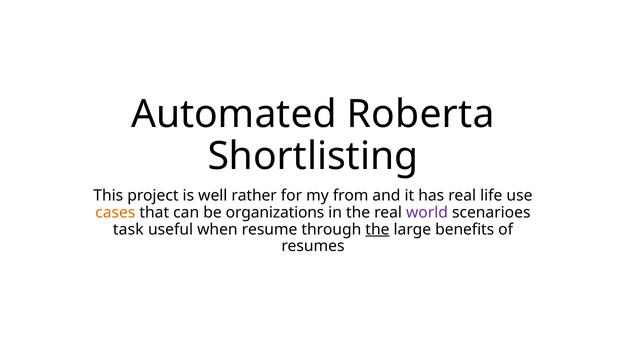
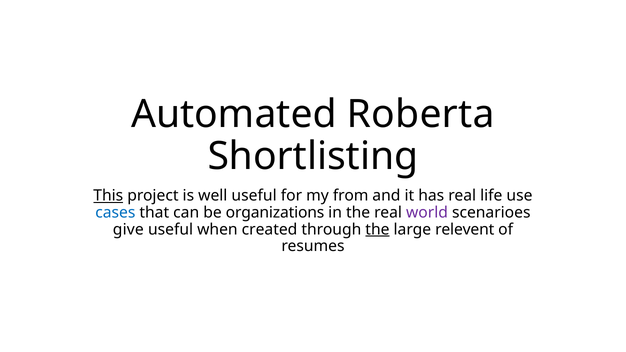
This underline: none -> present
well rather: rather -> useful
cases colour: orange -> blue
task: task -> give
resume: resume -> created
benefits: benefits -> relevent
